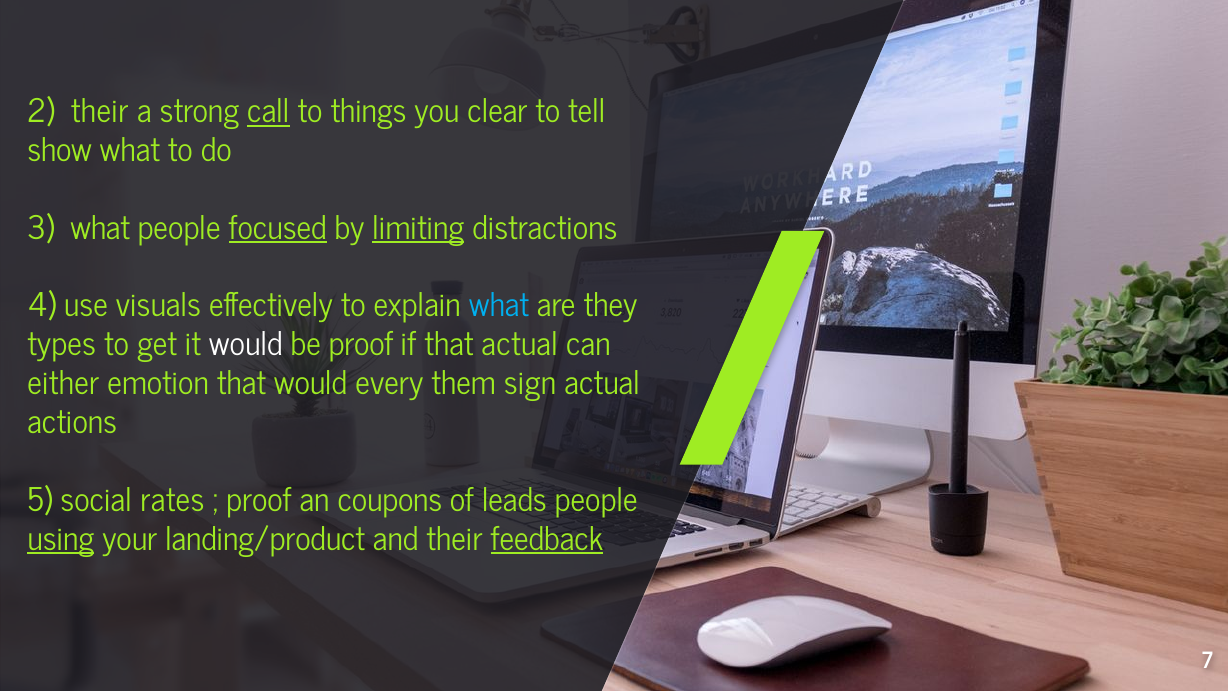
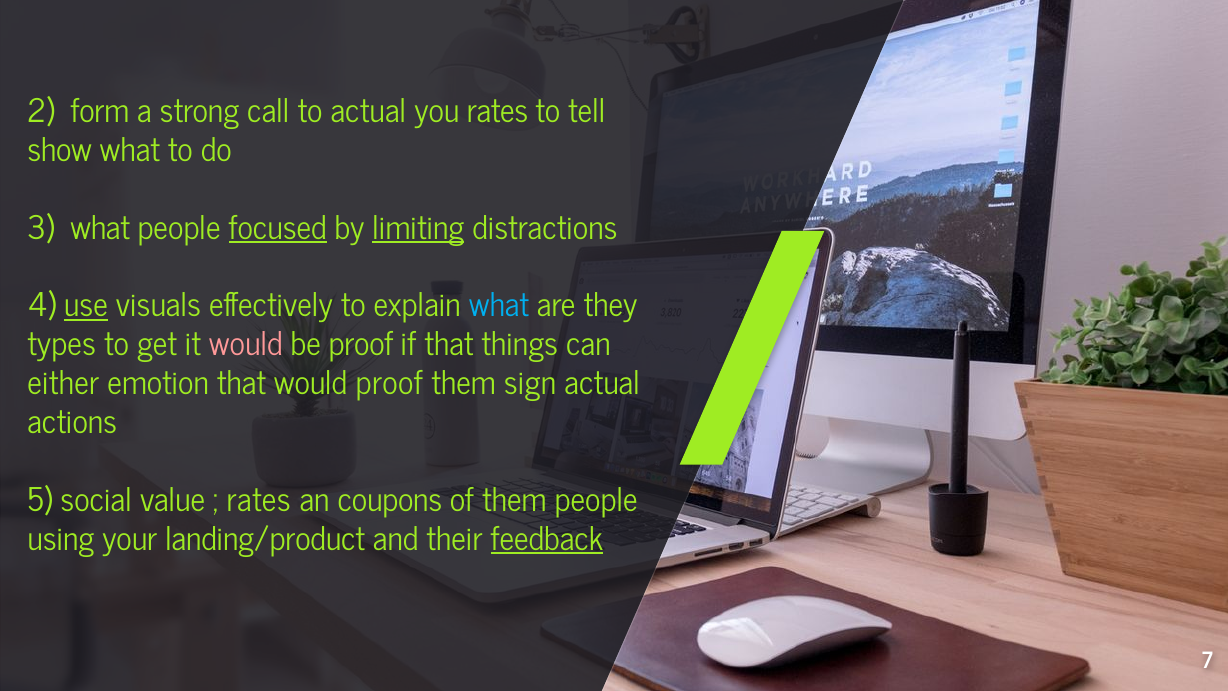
2 their: their -> form
call underline: present -> none
to things: things -> actual
you clear: clear -> rates
use underline: none -> present
would at (246, 345) colour: white -> pink
that actual: actual -> things
would every: every -> proof
rates: rates -> value
proof at (259, 500): proof -> rates
of leads: leads -> them
using underline: present -> none
